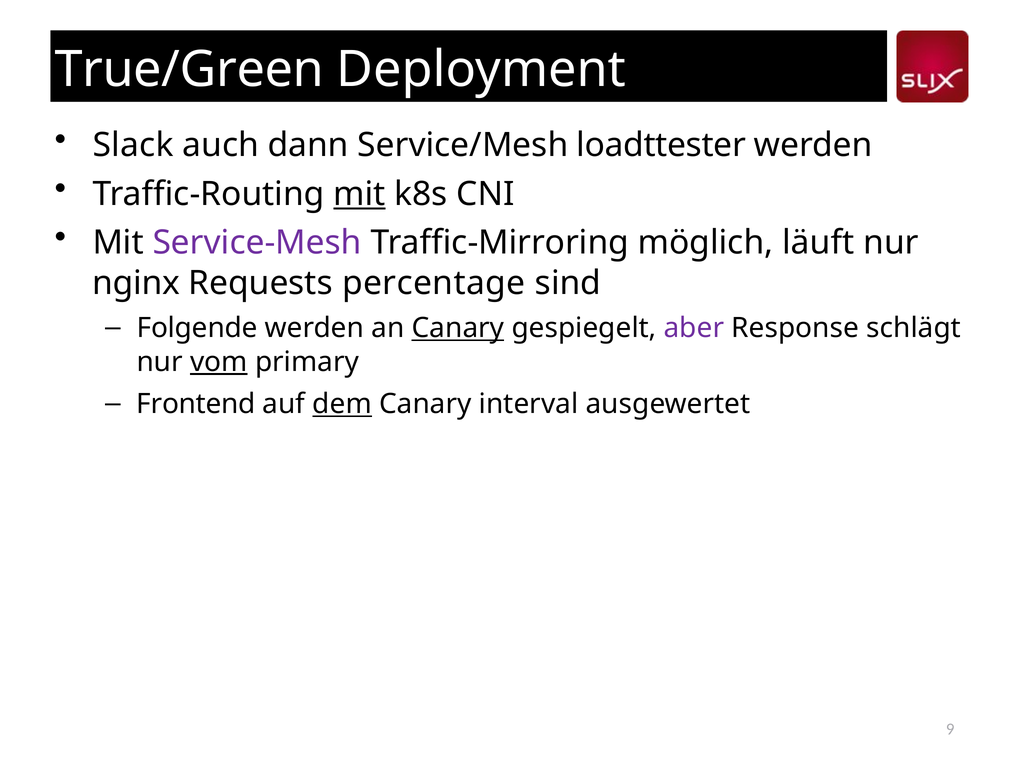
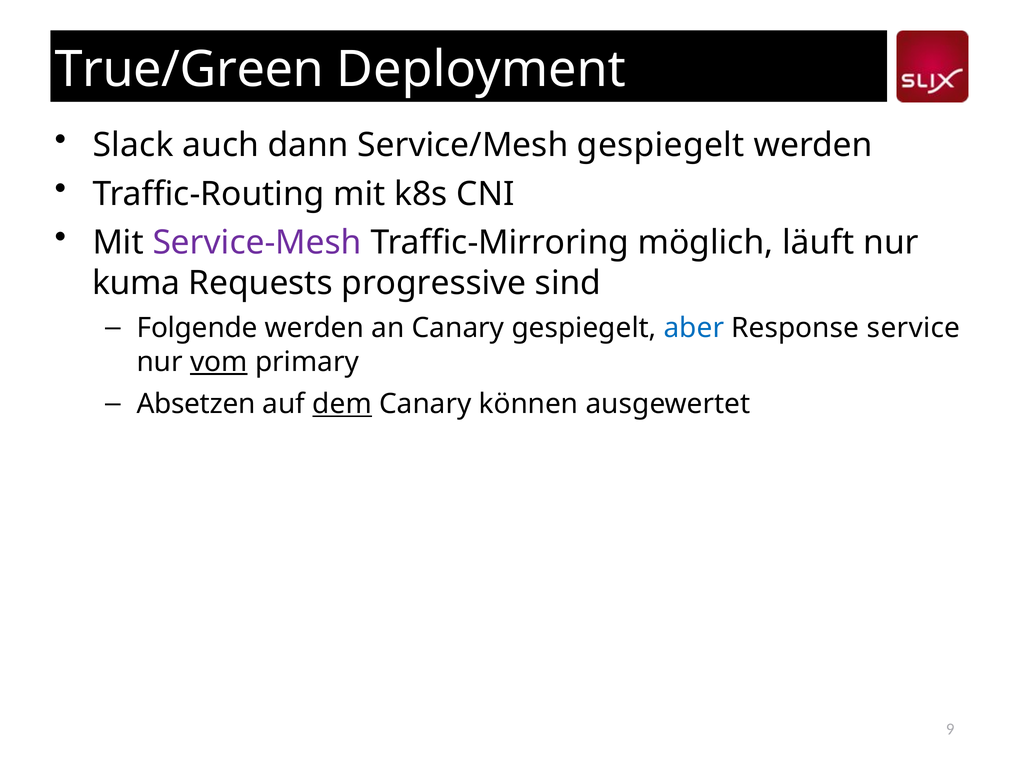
Service/Mesh loadttester: loadttester -> gespiegelt
mit at (359, 194) underline: present -> none
nginx: nginx -> kuma
percentage: percentage -> progressive
Canary at (458, 328) underline: present -> none
aber colour: purple -> blue
schlägt: schlägt -> service
Frontend: Frontend -> Absetzen
interval: interval -> können
